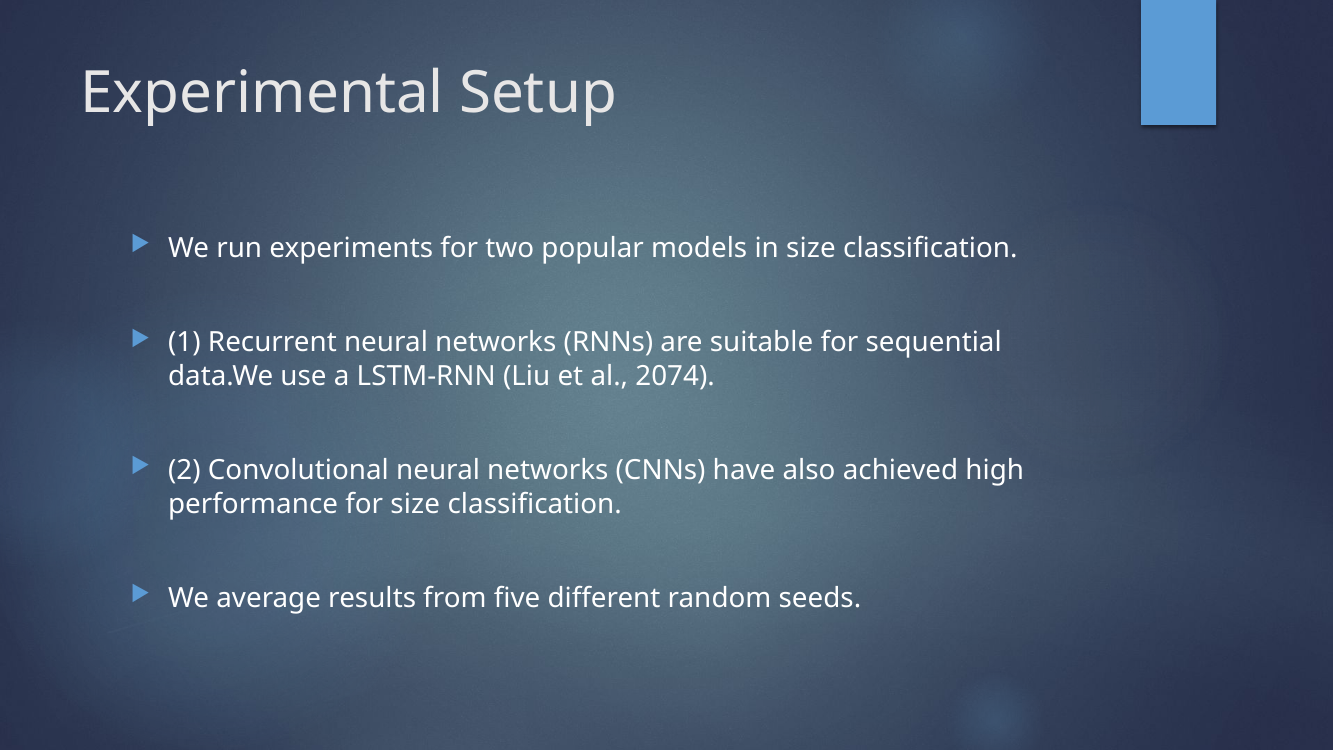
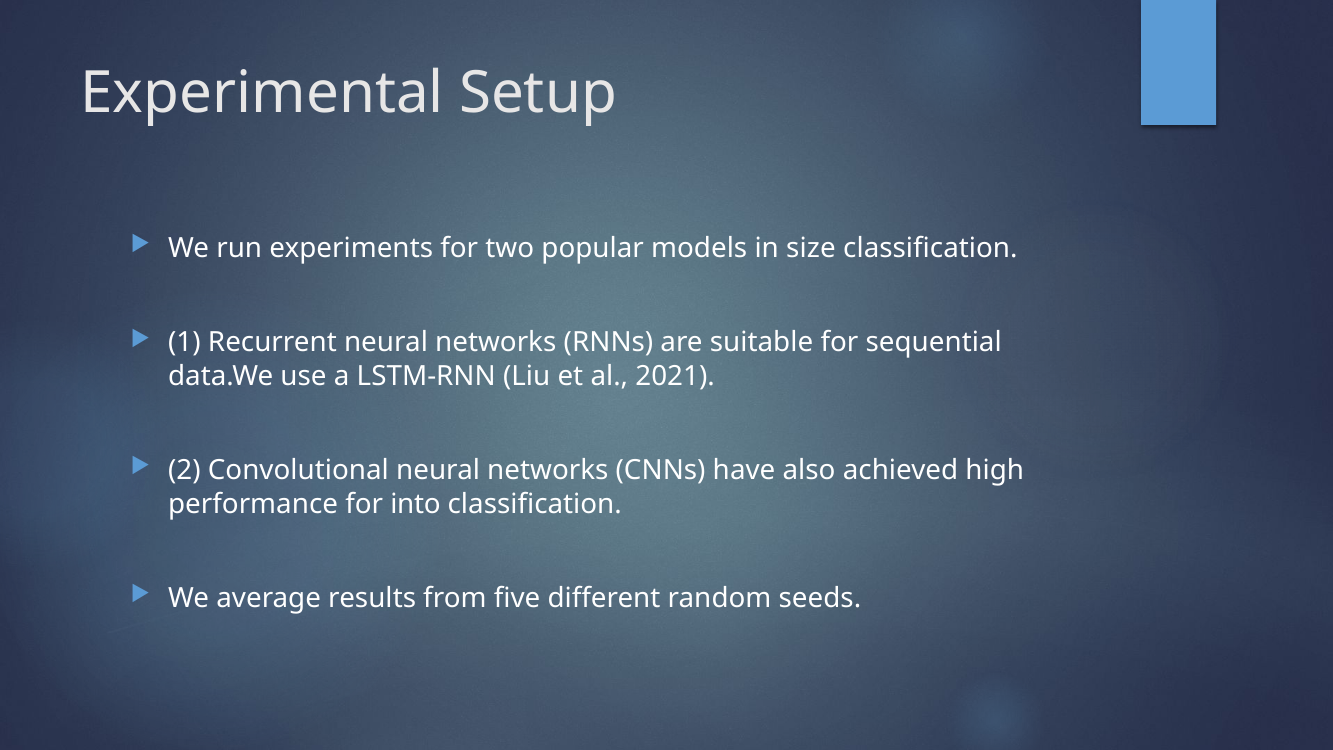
2074: 2074 -> 2021
for size: size -> into
